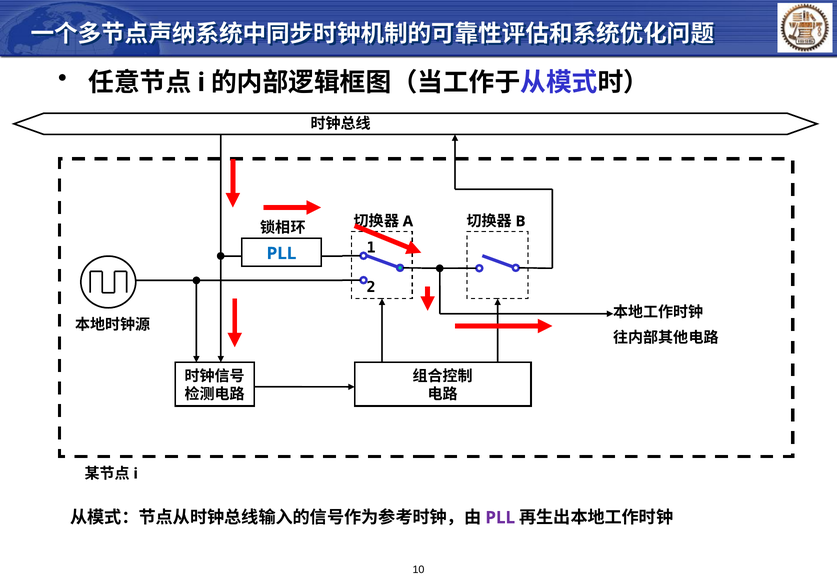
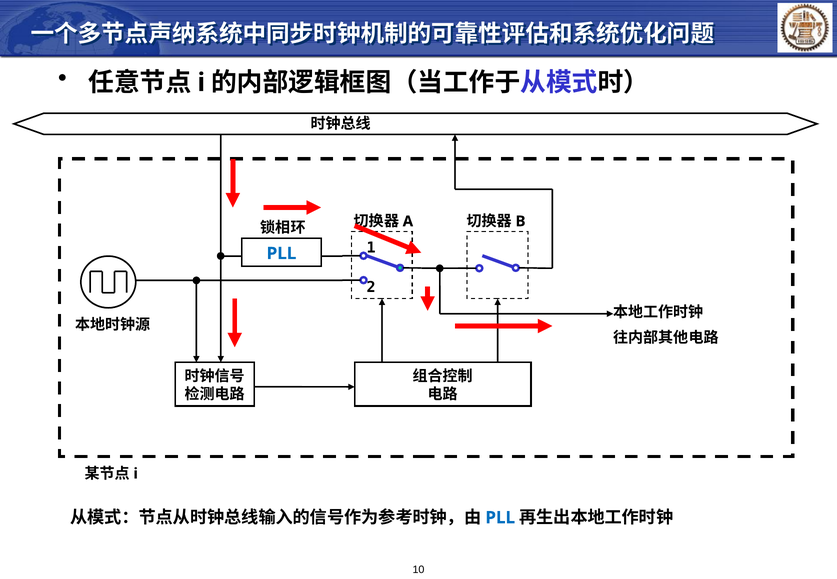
PLL at (500, 518) colour: purple -> blue
